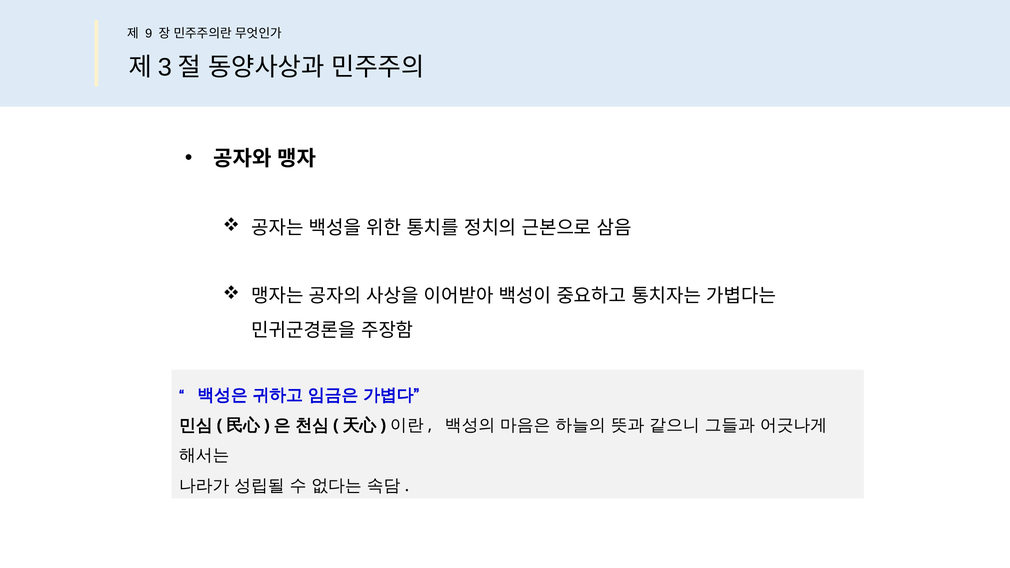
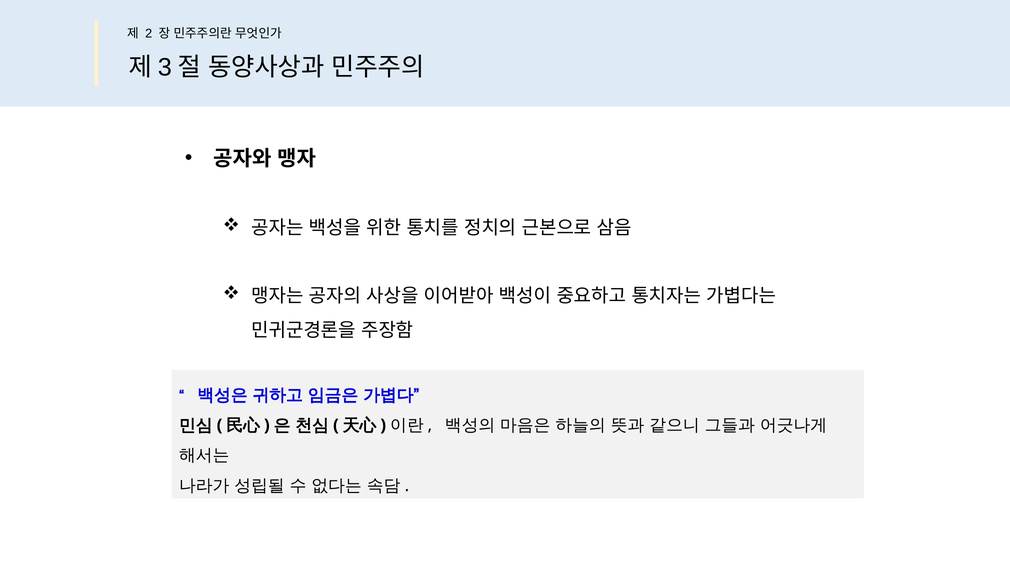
9: 9 -> 2
